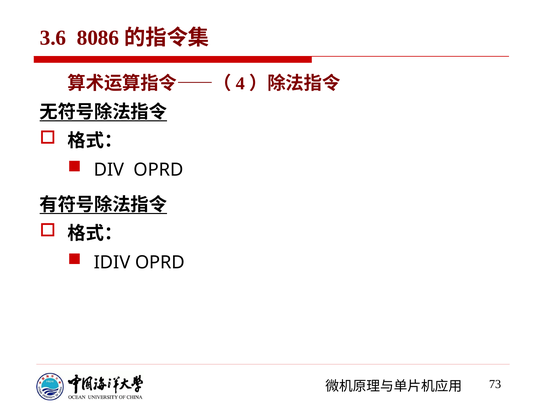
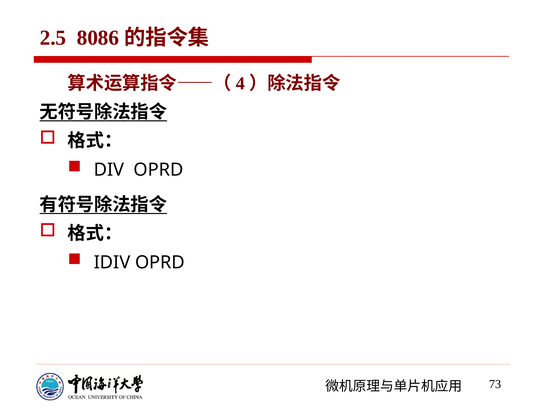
3.6: 3.6 -> 2.5
